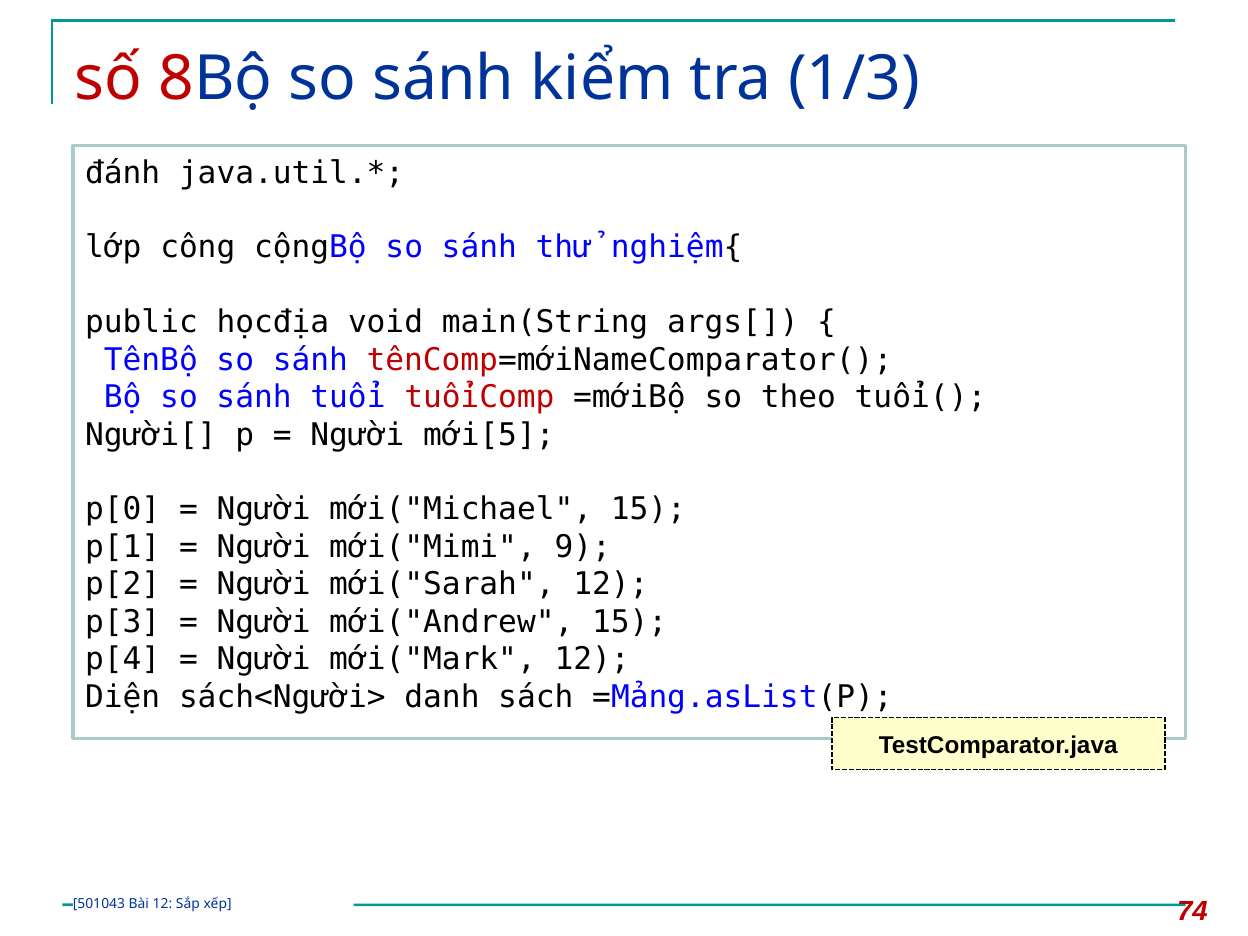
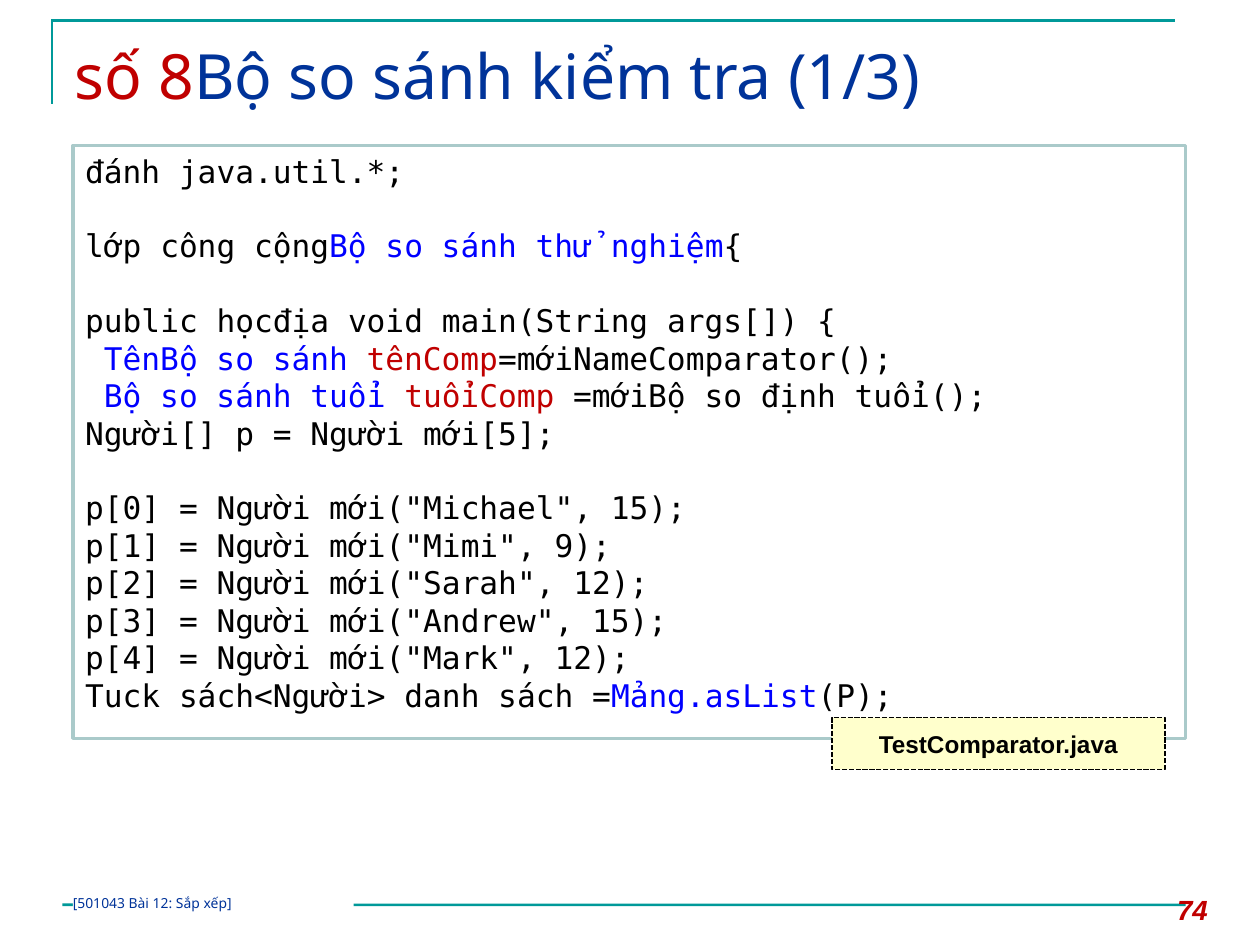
theo: theo -> định
Diện: Diện -> Tuck
